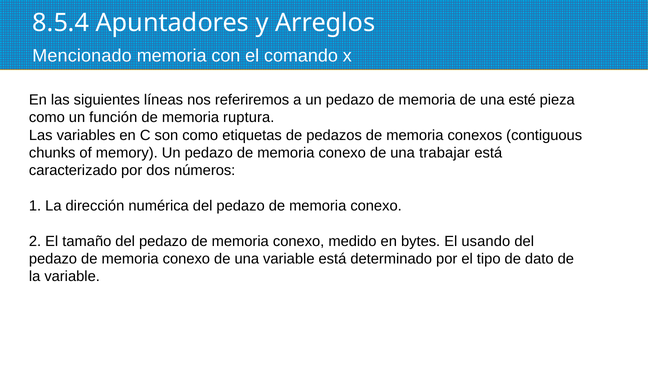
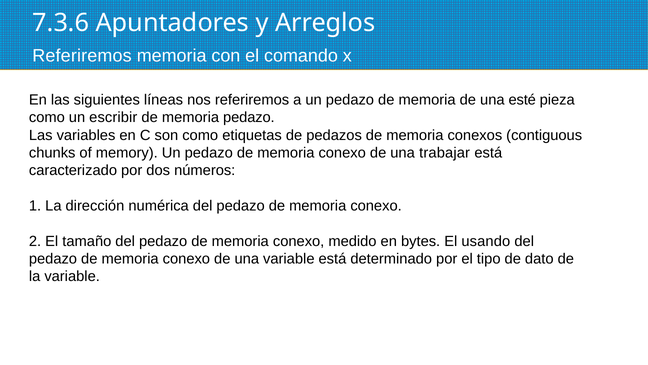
8.5.4: 8.5.4 -> 7.3.6
Mencionado at (82, 56): Mencionado -> Referiremos
función: función -> escribir
memoria ruptura: ruptura -> pedazo
